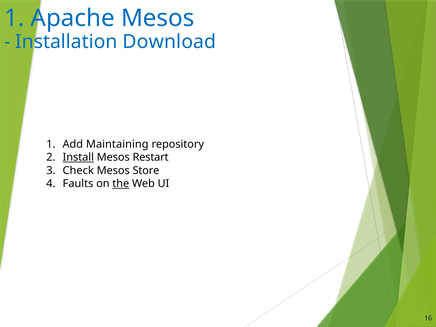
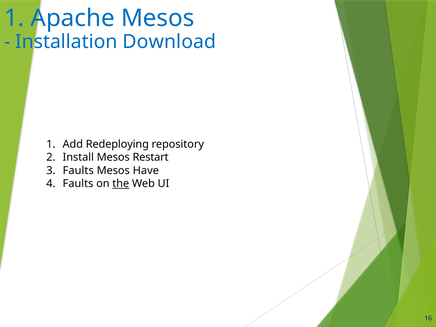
Maintaining: Maintaining -> Redeploying
Install underline: present -> none
Check at (78, 170): Check -> Faults
Store: Store -> Have
